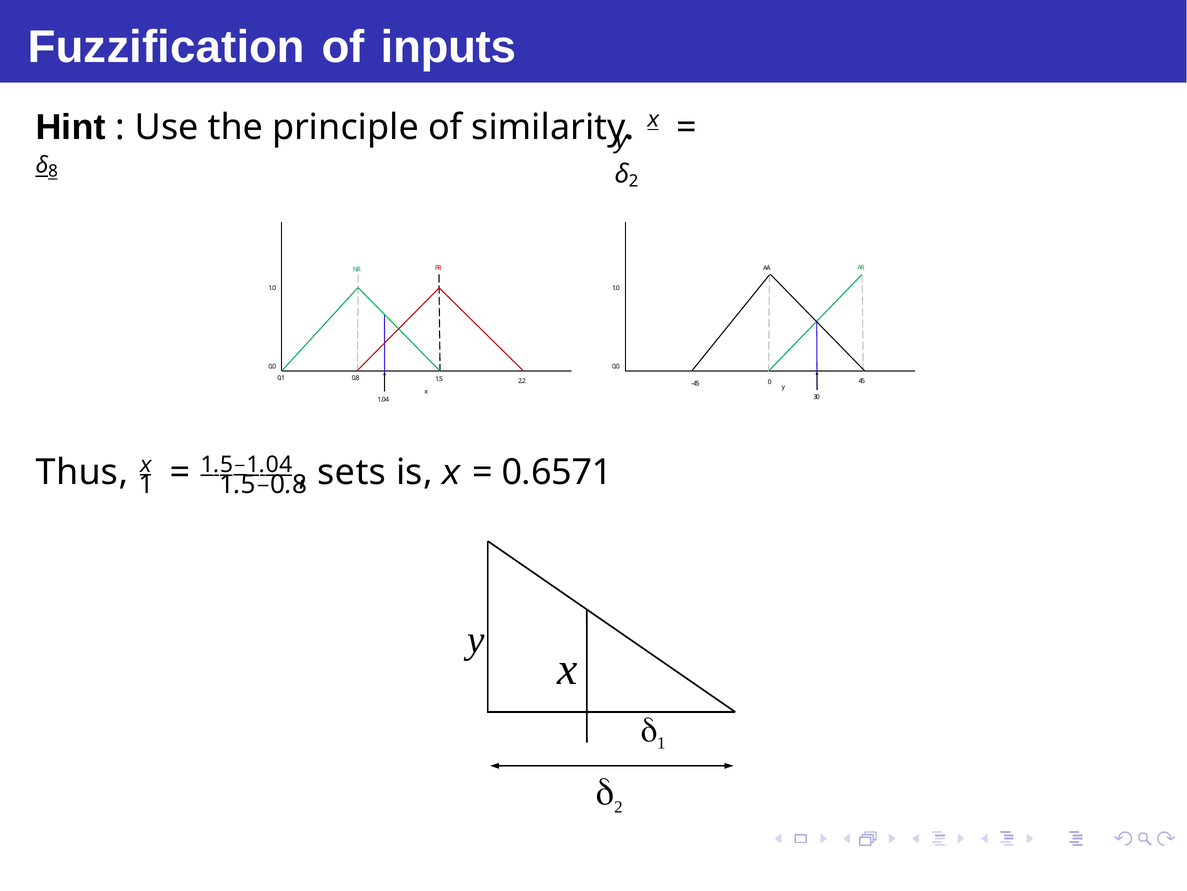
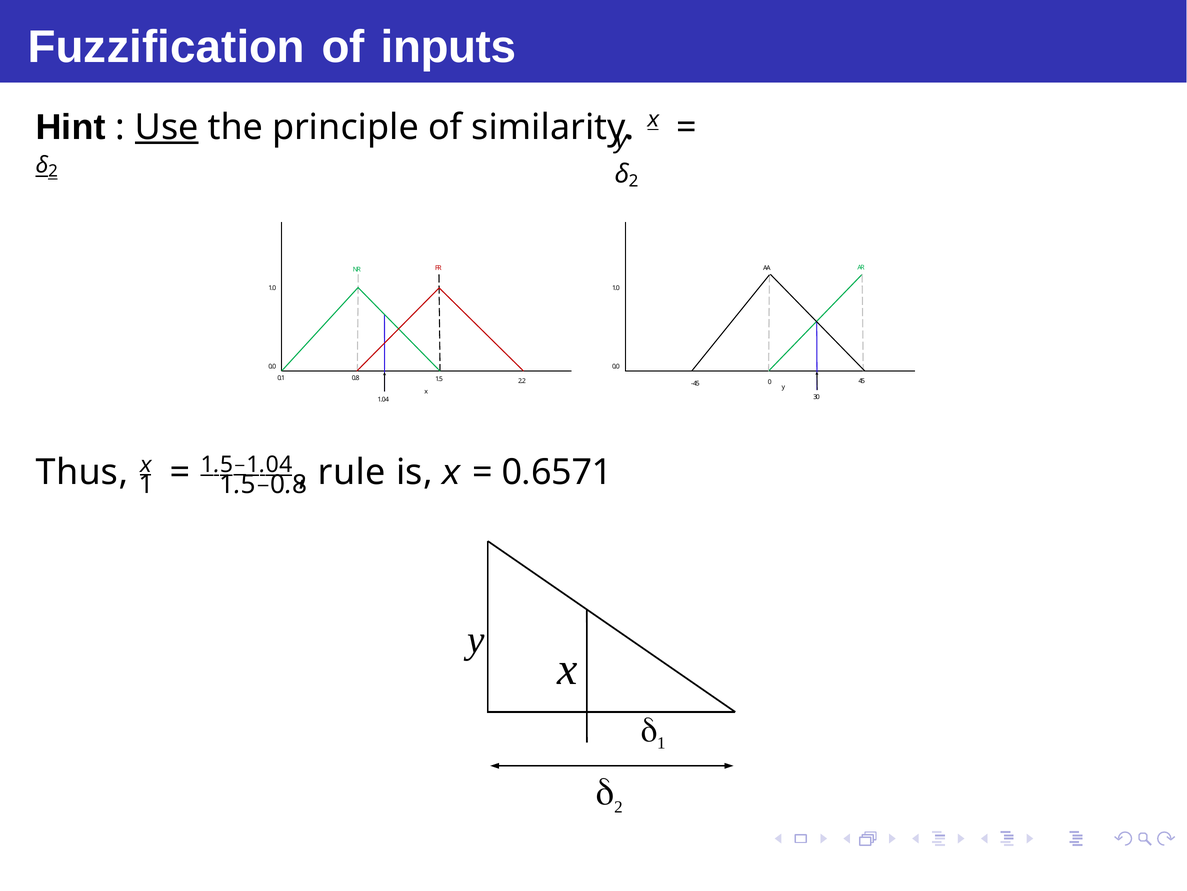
Use underline: none -> present
8 at (53, 171): 8 -> 2
sets: sets -> rule
